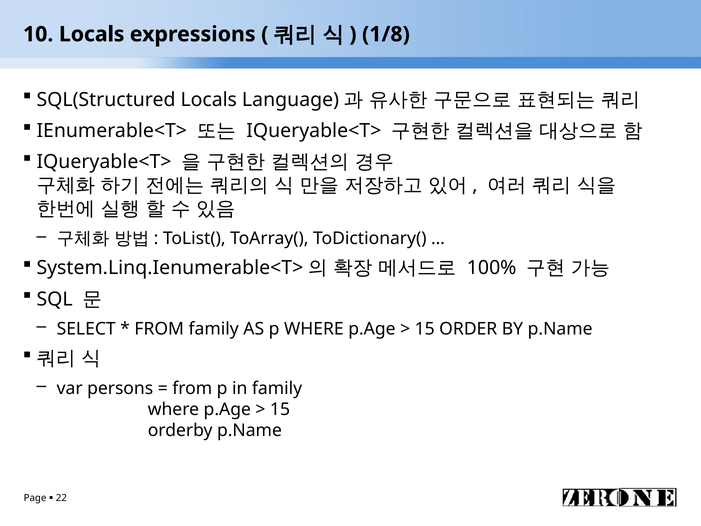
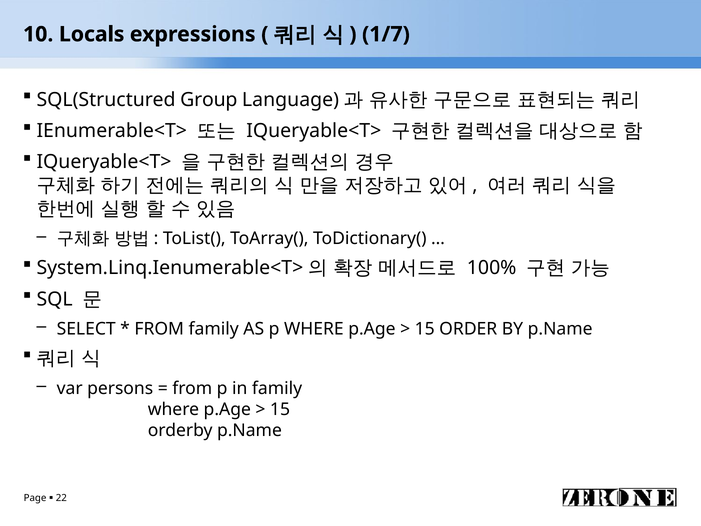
1/8: 1/8 -> 1/7
SQL(Structured Locals: Locals -> Group
